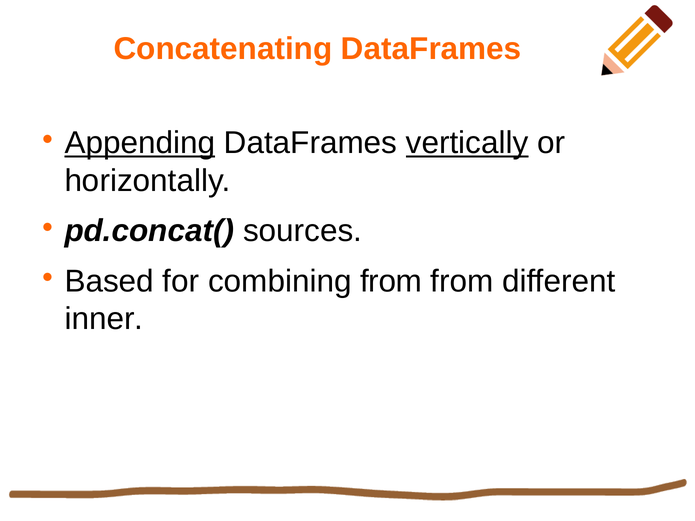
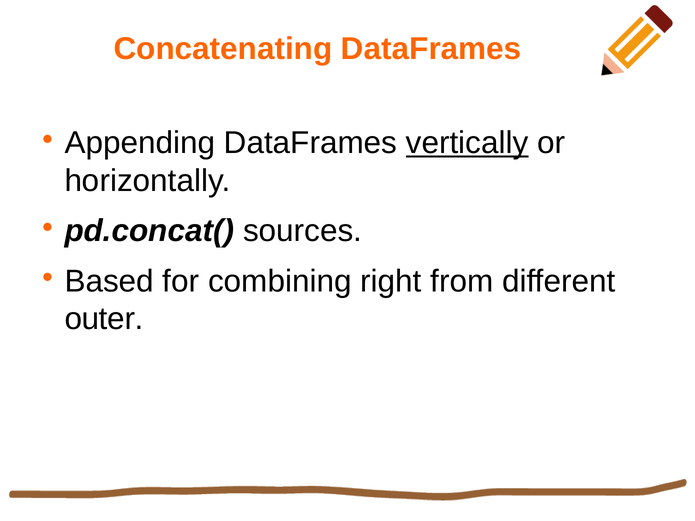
Appending underline: present -> none
combining from: from -> right
inner: inner -> outer
